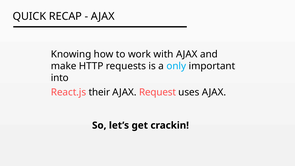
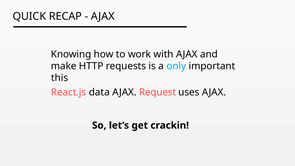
into: into -> this
their: their -> data
